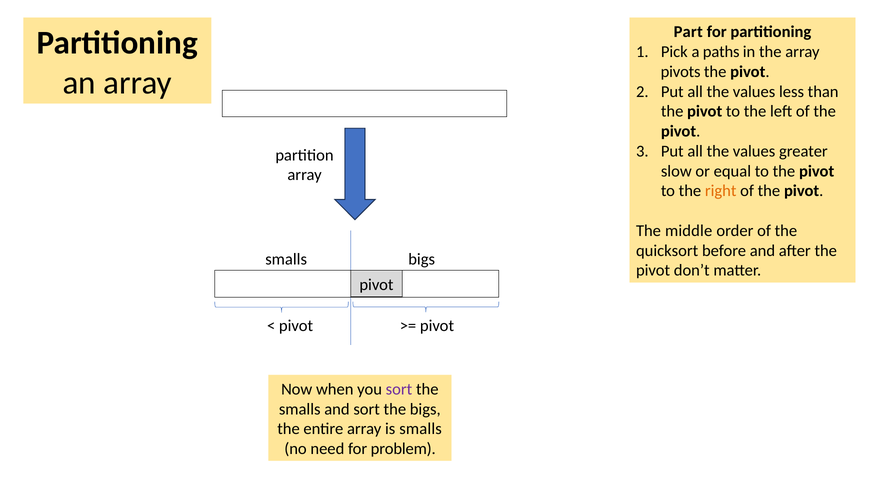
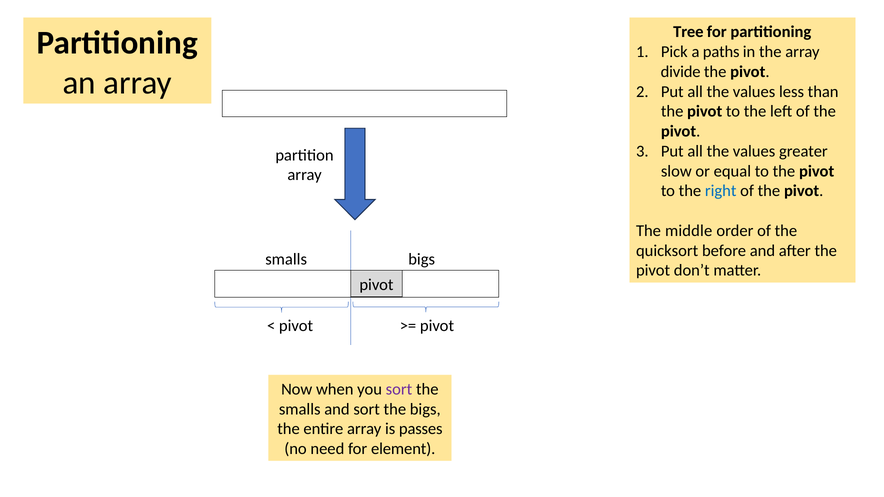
Part: Part -> Tree
pivots: pivots -> divide
right colour: orange -> blue
is smalls: smalls -> passes
problem: problem -> element
